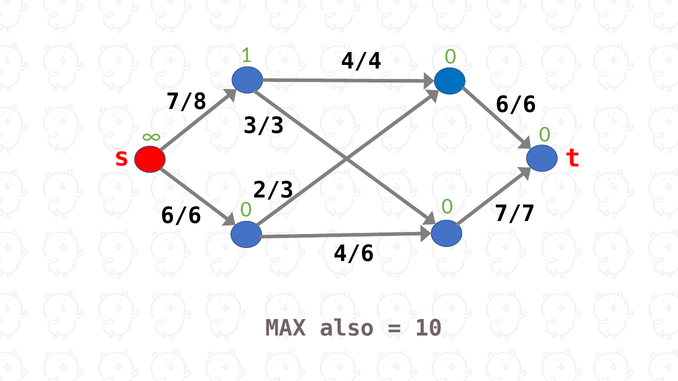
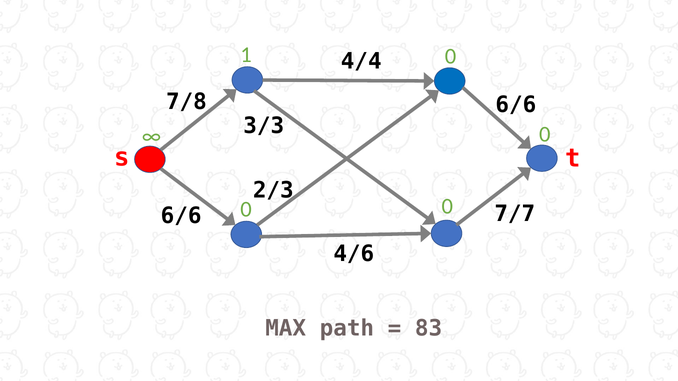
also: also -> path
10: 10 -> 83
